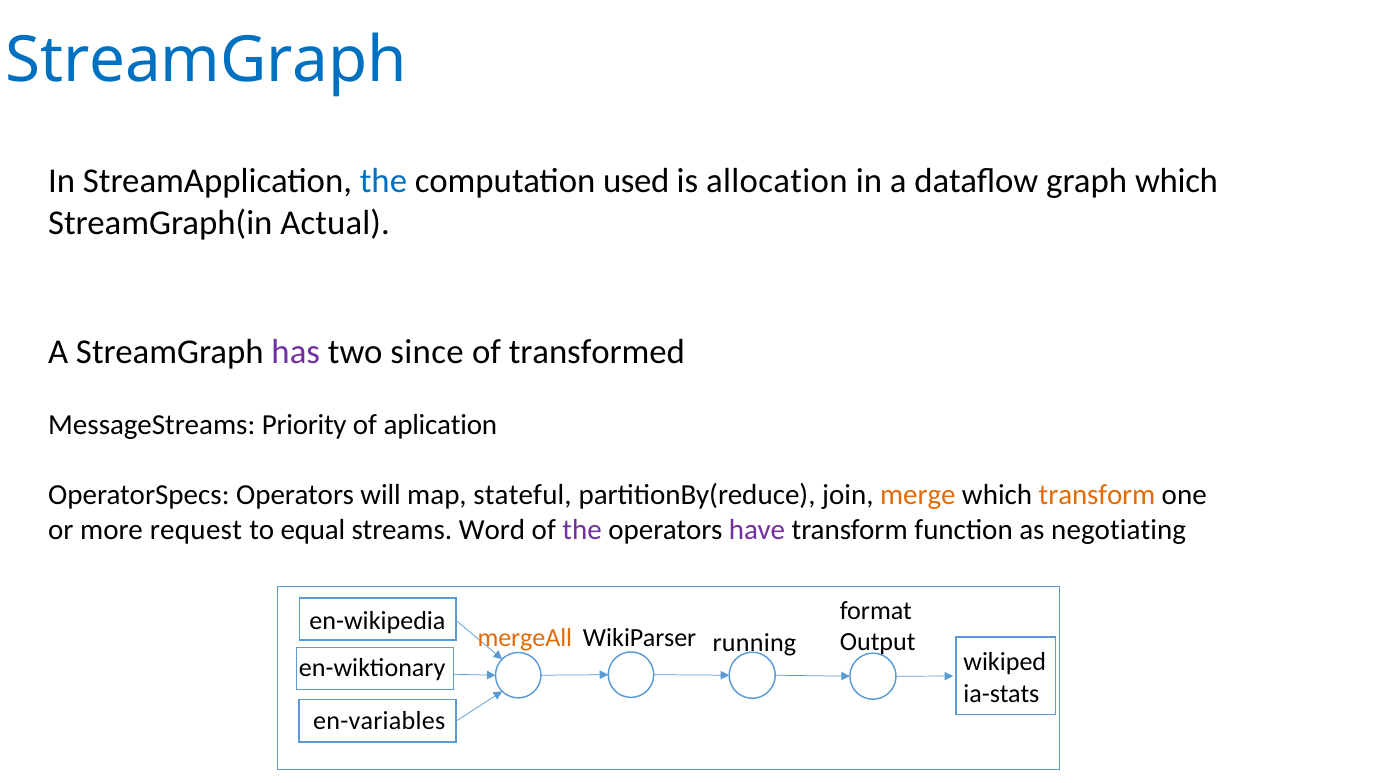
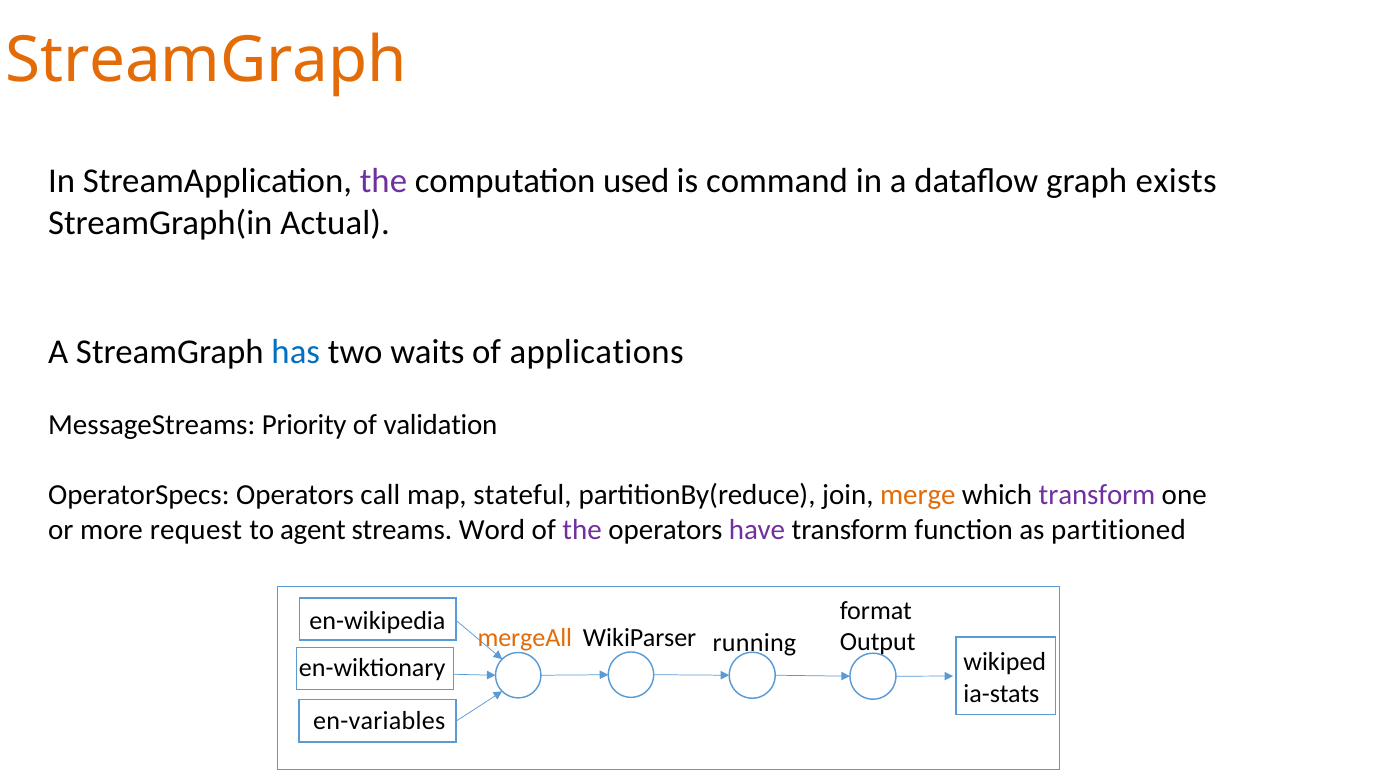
StreamGraph at (206, 61) colour: blue -> orange
the at (383, 181) colour: blue -> purple
allocation: allocation -> command
graph which: which -> exists
has colour: purple -> blue
since: since -> waits
transformed: transformed -> applications
aplication: aplication -> validation
will: will -> call
transform at (1097, 495) colour: orange -> purple
equal: equal -> agent
negotiating: negotiating -> partitioned
